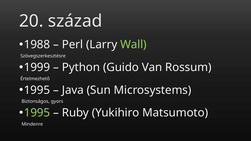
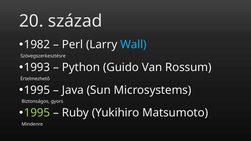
1988: 1988 -> 1982
Wall colour: light green -> light blue
1999: 1999 -> 1993
